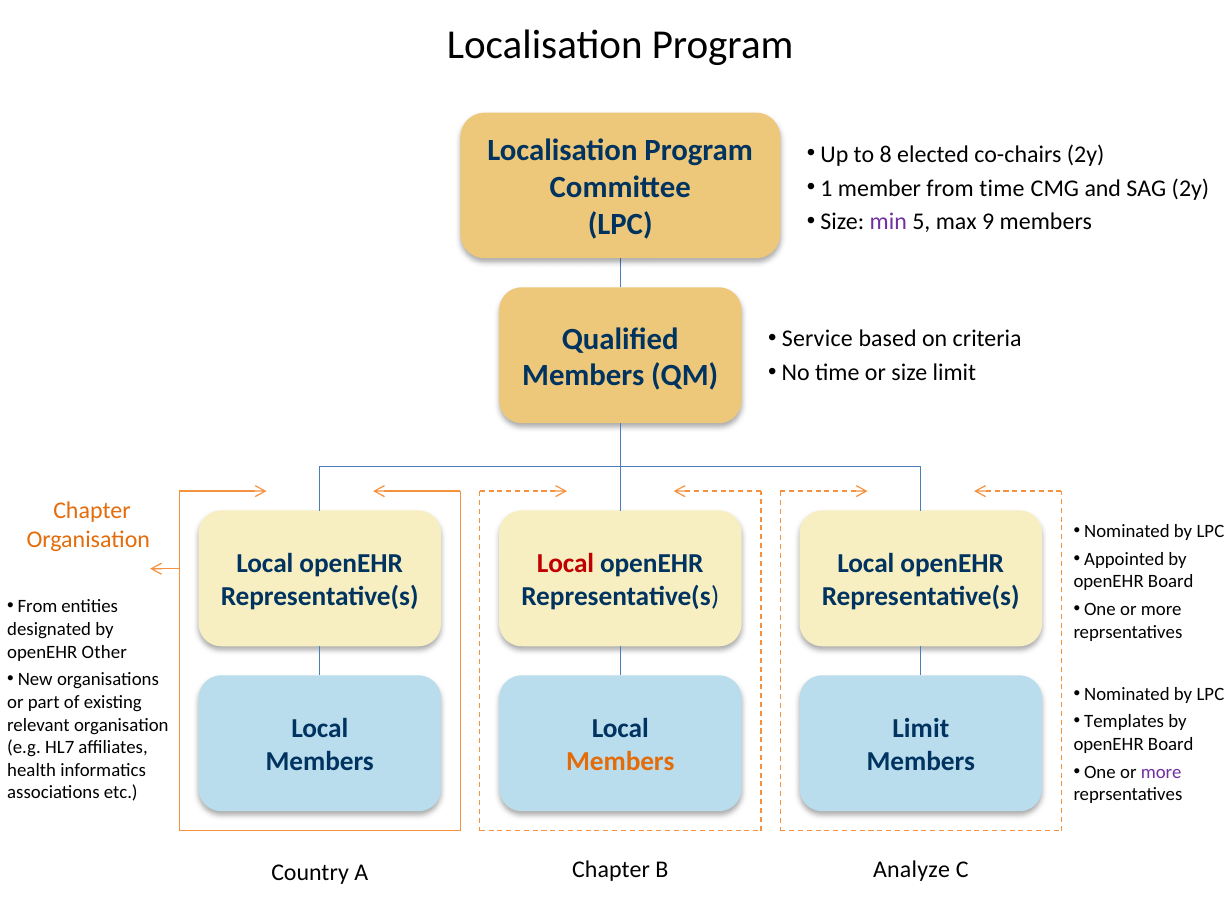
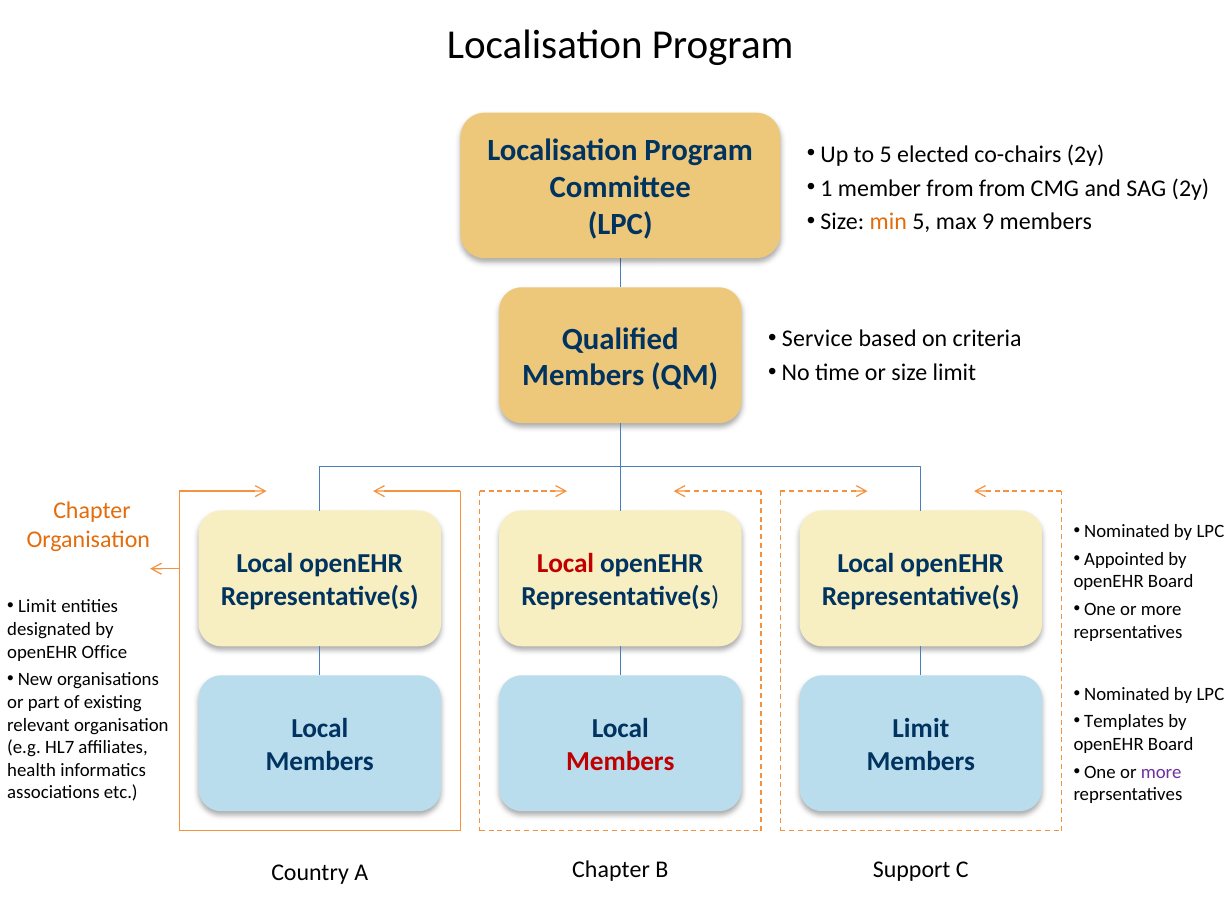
to 8: 8 -> 5
from time: time -> from
min colour: purple -> orange
From at (38, 606): From -> Limit
Other: Other -> Office
Members at (620, 761) colour: orange -> red
Analyze: Analyze -> Support
